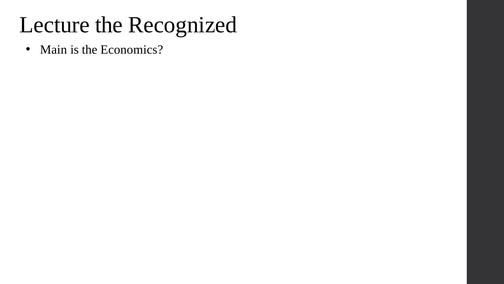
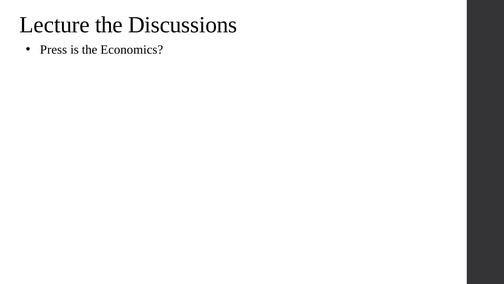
Recognized: Recognized -> Discussions
Main: Main -> Press
